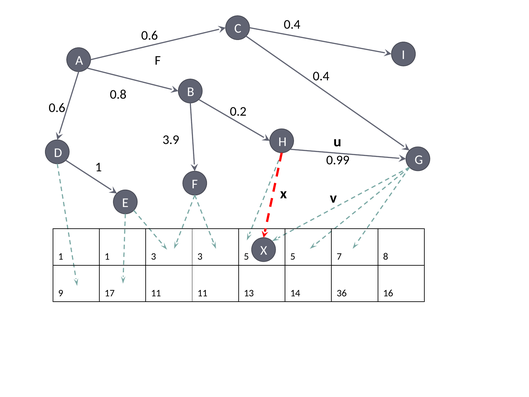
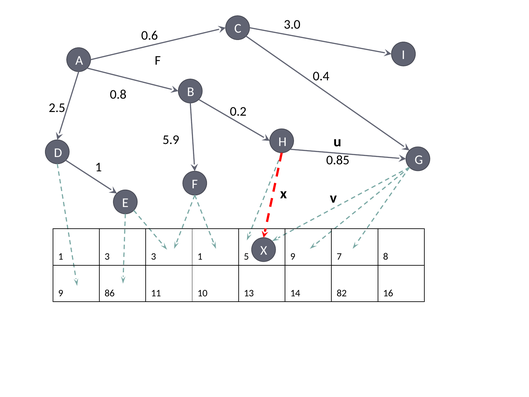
0.4 at (292, 25): 0.4 -> 3.0
0.6 at (57, 108): 0.6 -> 2.5
3.9: 3.9 -> 5.9
0.99: 0.99 -> 0.85
1 1: 1 -> 3
3 3: 3 -> 1
5 5: 5 -> 9
17: 17 -> 86
11 11: 11 -> 10
36: 36 -> 82
